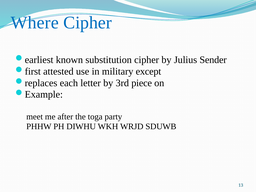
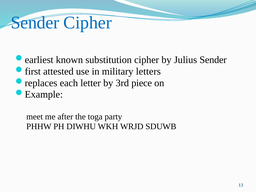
Where at (35, 23): Where -> Sender
except: except -> letters
